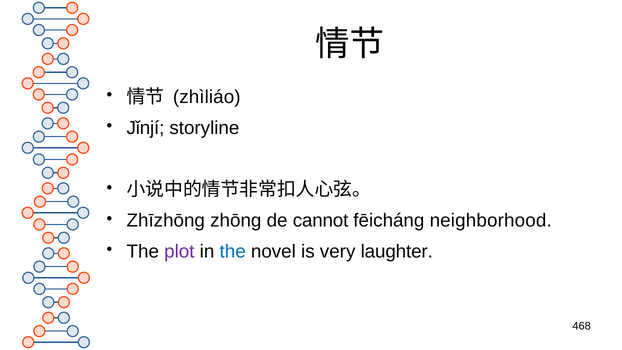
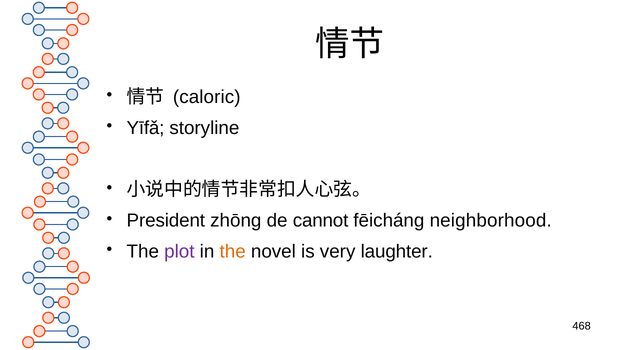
zhìliáo: zhìliáo -> caloric
Jǐnjí: Jǐnjí -> Yīfǎ
Zhīzhōng: Zhīzhōng -> President
the at (233, 251) colour: blue -> orange
